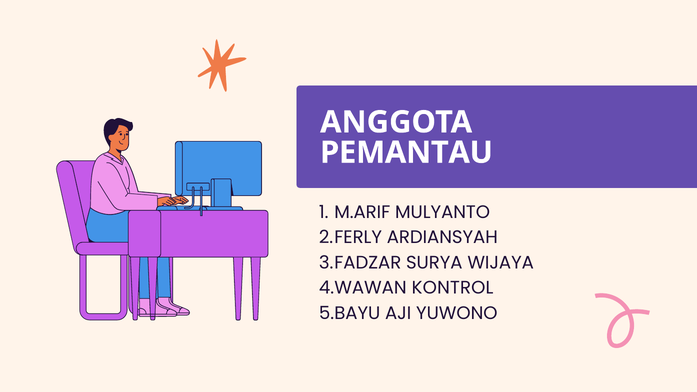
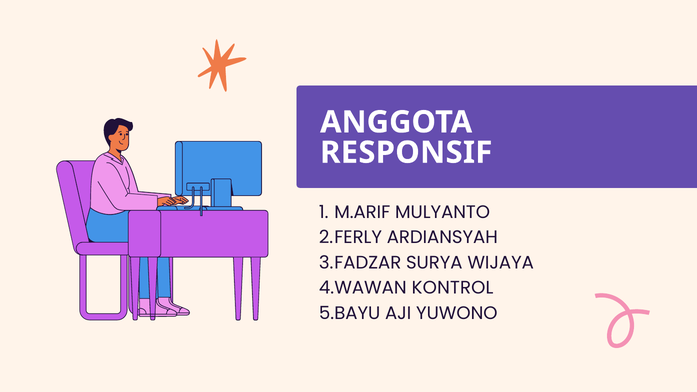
PEMANTAU: PEMANTAU -> RESPONSIF
